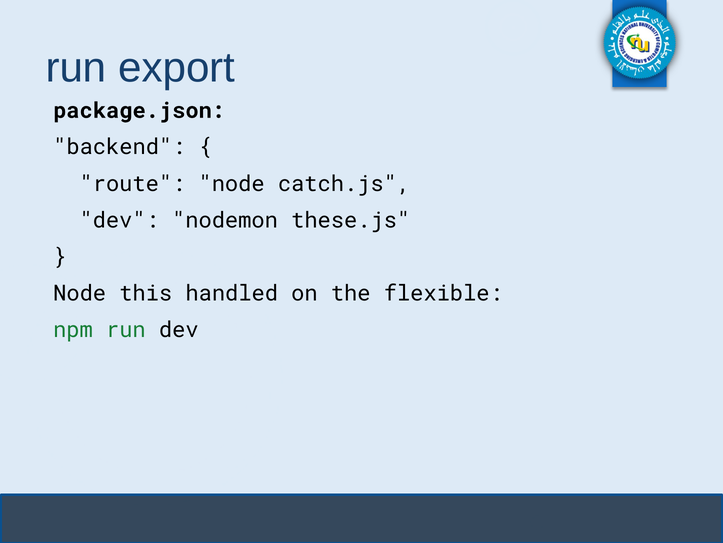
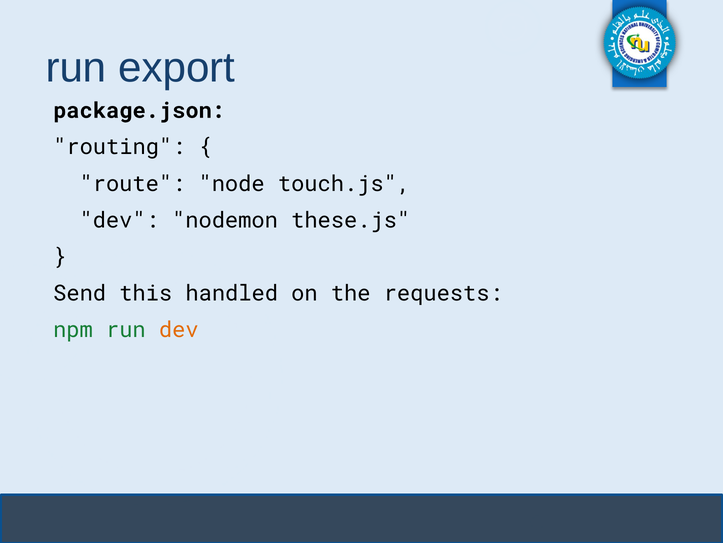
backend: backend -> routing
catch.js: catch.js -> touch.js
Node at (80, 293): Node -> Send
flexible: flexible -> requests
dev at (179, 330) colour: black -> orange
